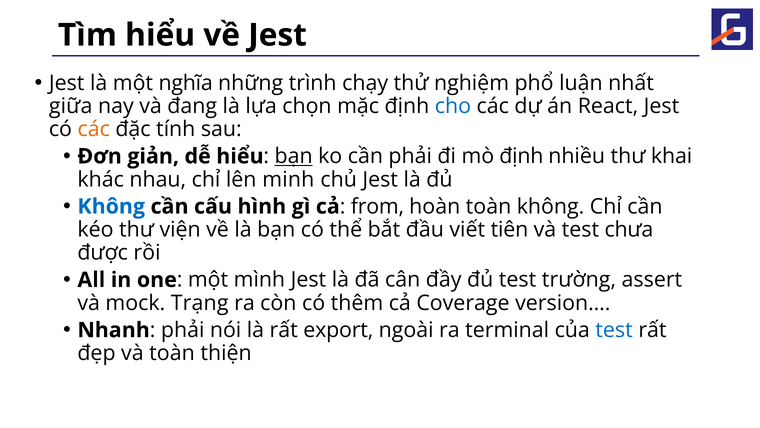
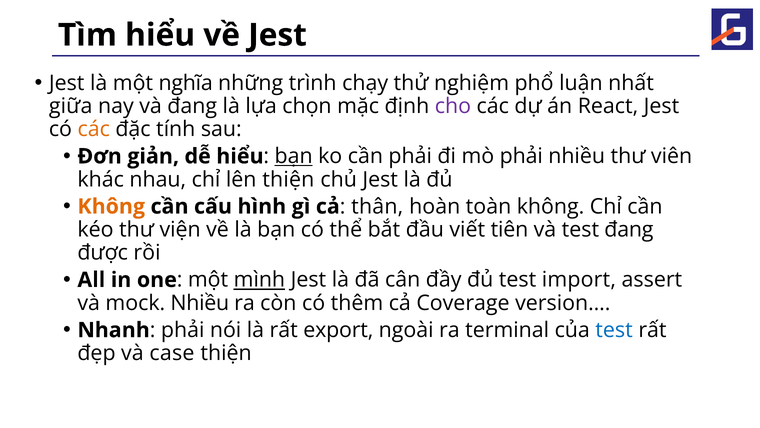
cho colour: blue -> purple
mò định: định -> phải
khai: khai -> viên
lên minh: minh -> thiện
Không at (111, 206) colour: blue -> orange
from: from -> thân
test chưa: chưa -> đang
mình underline: none -> present
trường: trường -> import
mock Trạng: Trạng -> Nhiều
và toàn: toàn -> case
